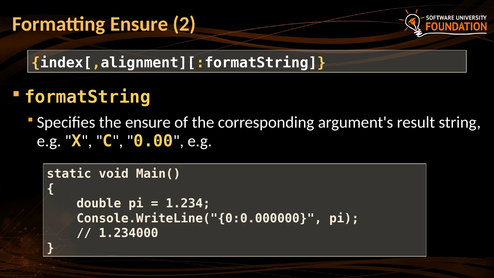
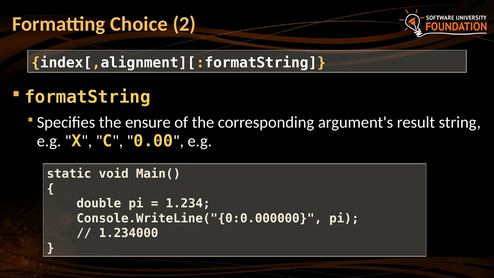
Formatting Ensure: Ensure -> Choice
